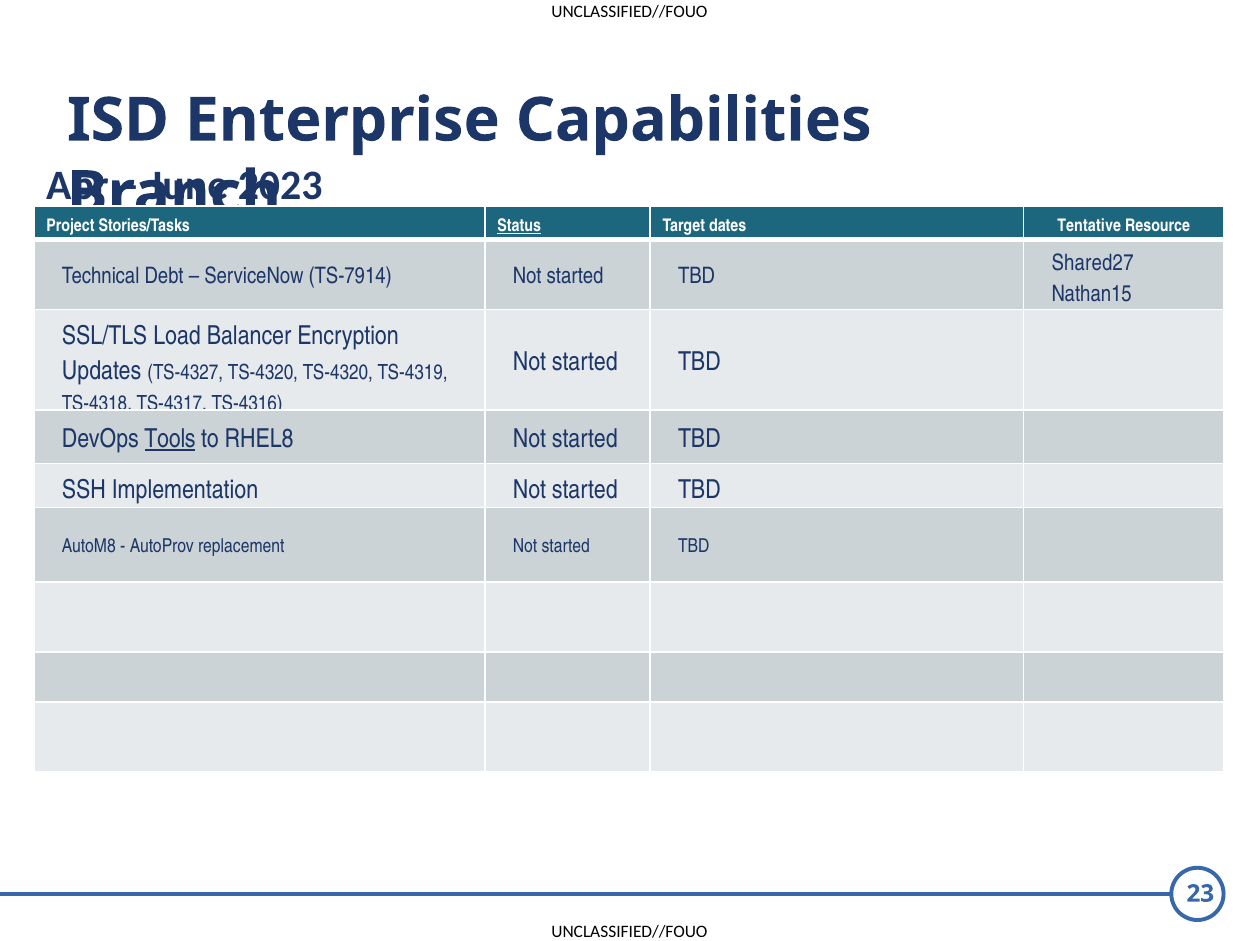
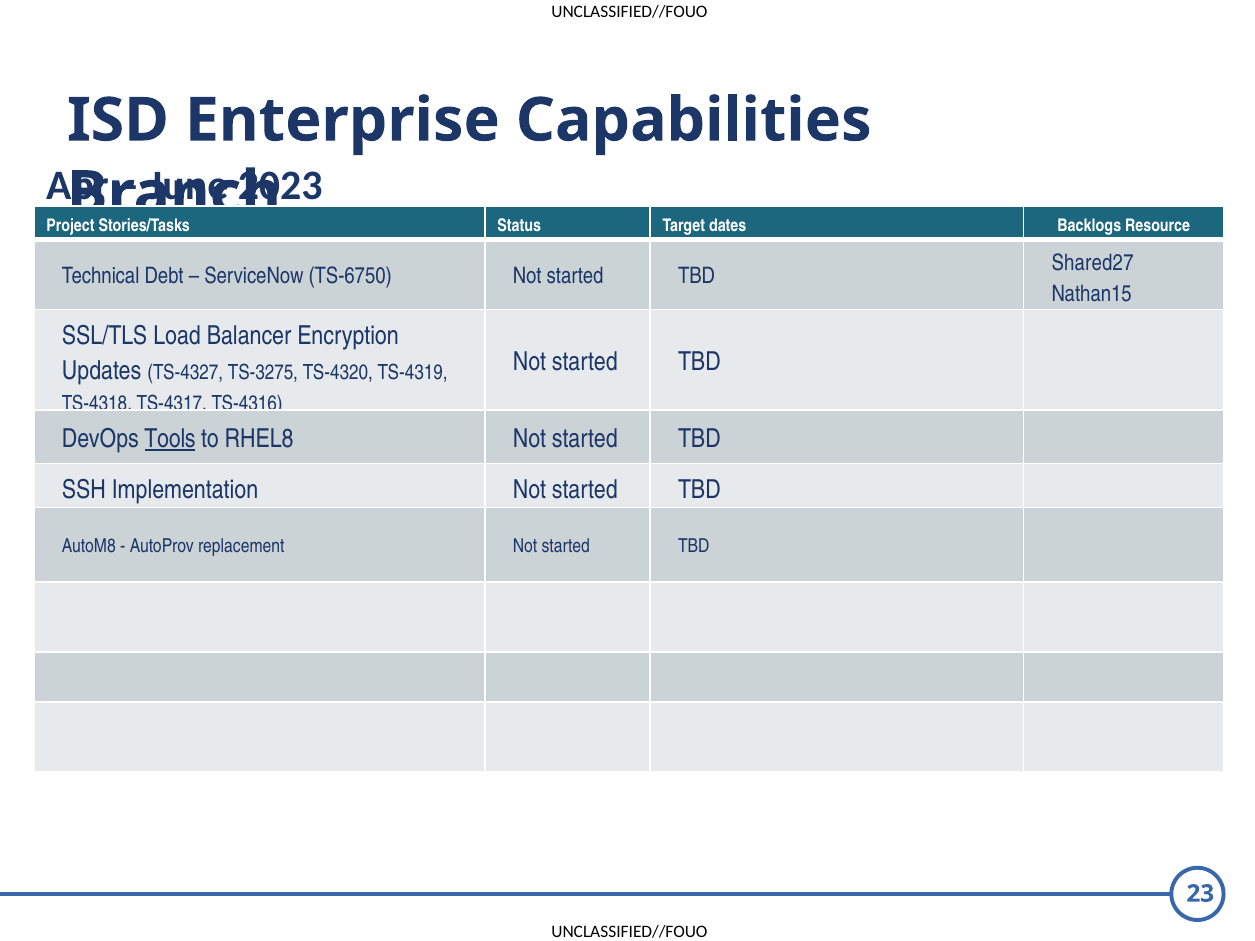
Status underline: present -> none
Tentative: Tentative -> Backlogs
TS-7914: TS-7914 -> TS-6750
TS-4327 TS-4320: TS-4320 -> TS-3275
